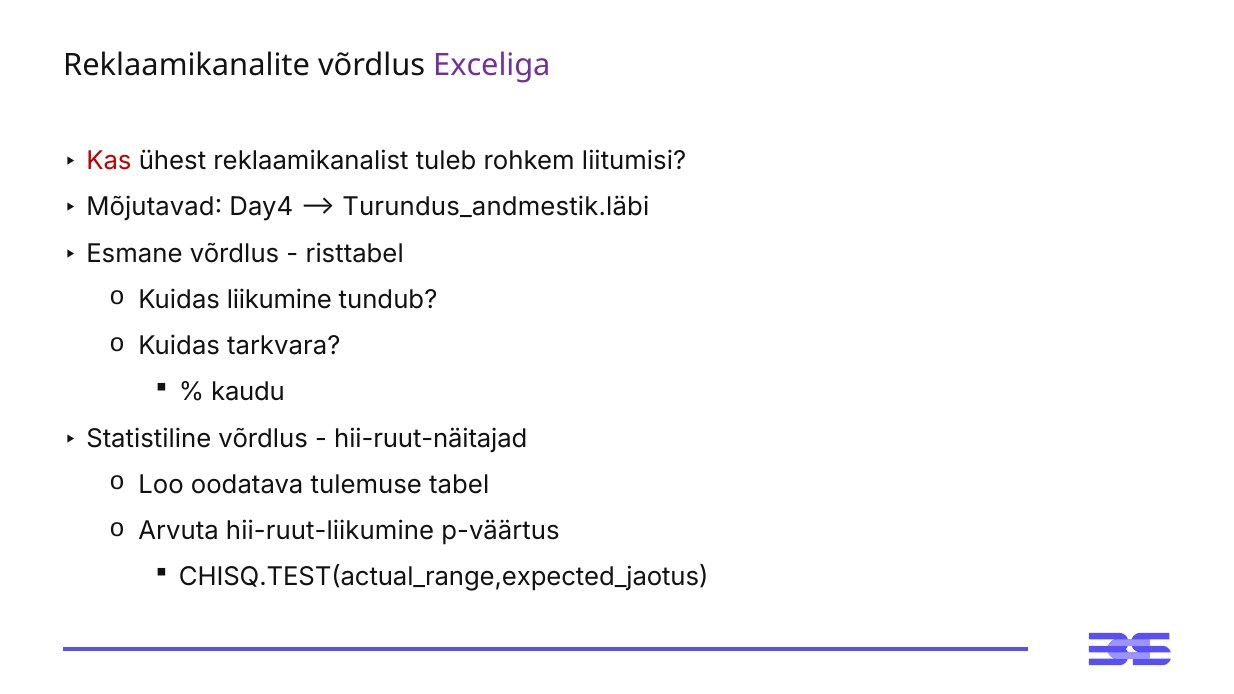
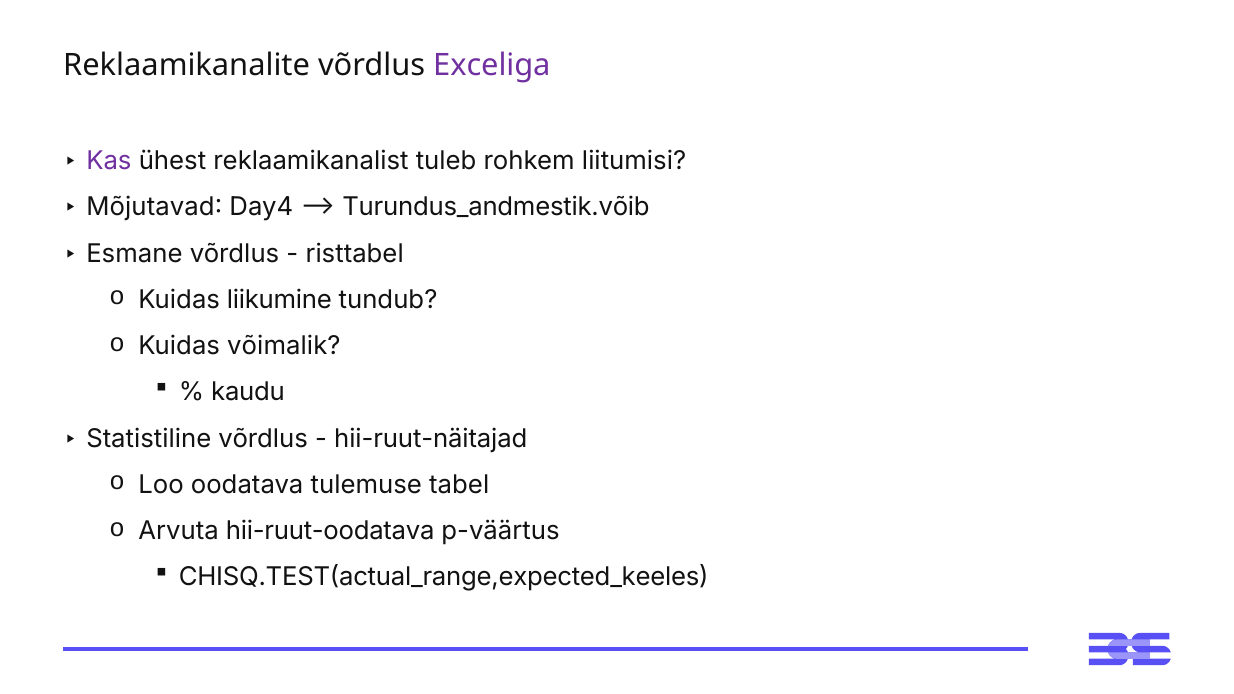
Kas colour: red -> purple
Turundus_andmestik.läbi: Turundus_andmestik.läbi -> Turundus_andmestik.võib
tarkvara: tarkvara -> võimalik
hii-ruut-liikumine: hii-ruut-liikumine -> hii-ruut-oodatava
CHISQ.TEST(actual_range,expected_jaotus: CHISQ.TEST(actual_range,expected_jaotus -> CHISQ.TEST(actual_range,expected_keeles
